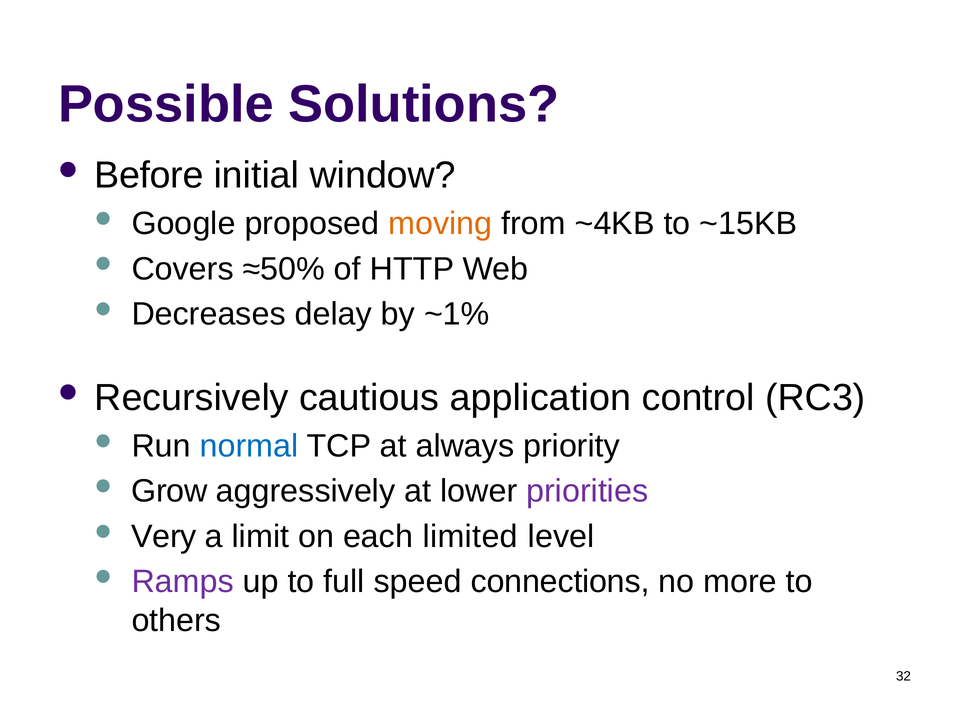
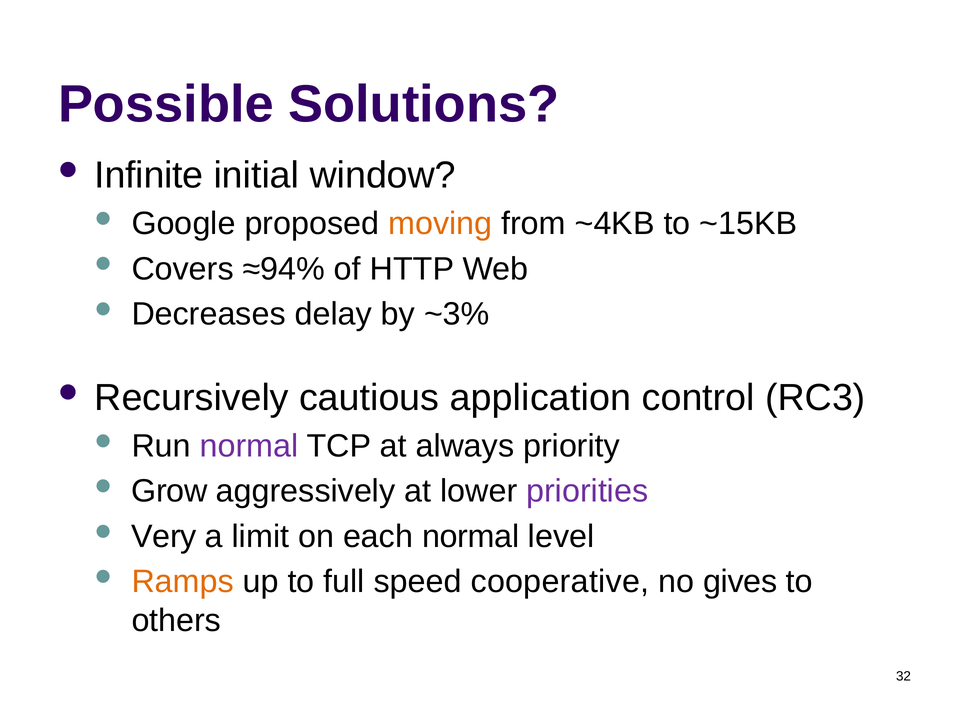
Before: Before -> Infinite
≈50%: ≈50% -> ≈94%
~1%: ~1% -> ~3%
normal at (249, 446) colour: blue -> purple
each limited: limited -> normal
Ramps colour: purple -> orange
connections: connections -> cooperative
more: more -> gives
